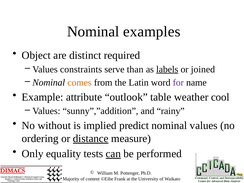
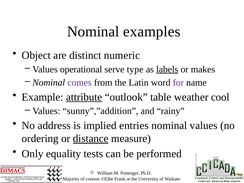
required: required -> numeric
constraints: constraints -> operational
than: than -> type
joined: joined -> makes
comes colour: orange -> purple
attribute underline: none -> present
without: without -> address
predict: predict -> entries
can underline: present -> none
